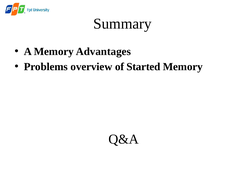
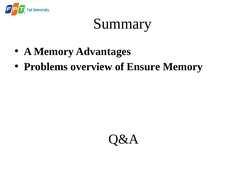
Started: Started -> Ensure
